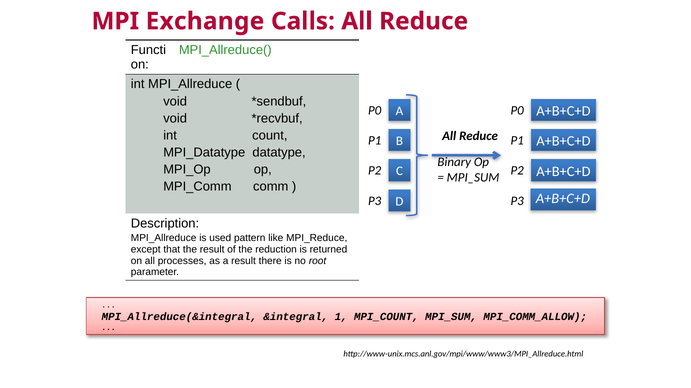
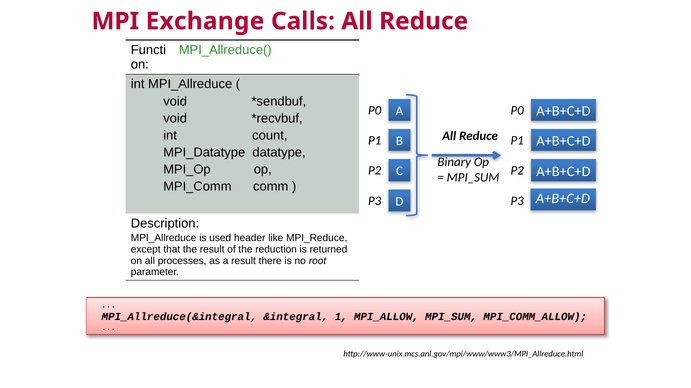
pattern: pattern -> header
MPI_COUNT: MPI_COUNT -> MPI_ALLOW
